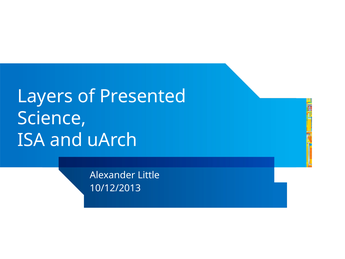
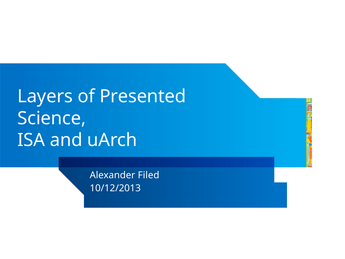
Little: Little -> Filed
